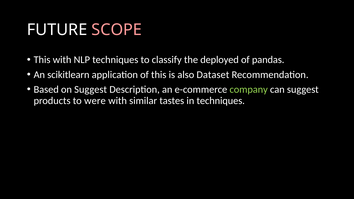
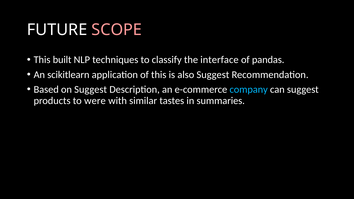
This with: with -> built
deployed: deployed -> interface
also Dataset: Dataset -> Suggest
company colour: light green -> light blue
in techniques: techniques -> summaries
